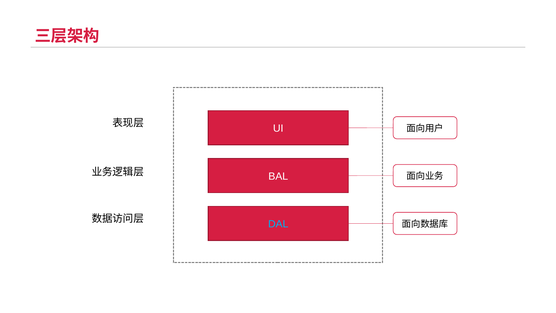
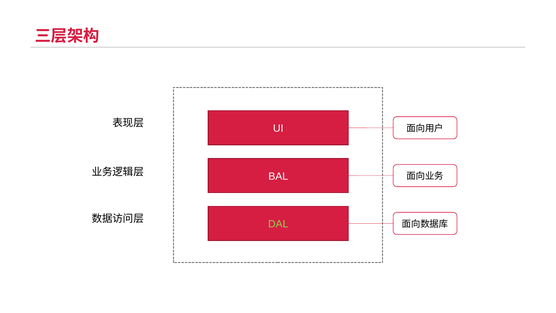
DAL colour: light blue -> light green
